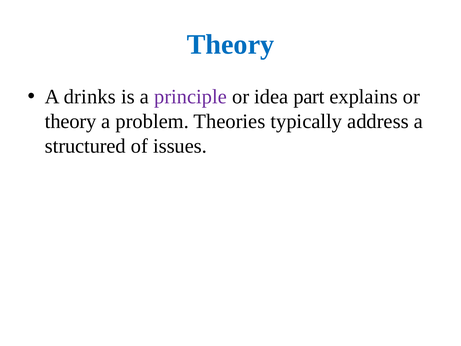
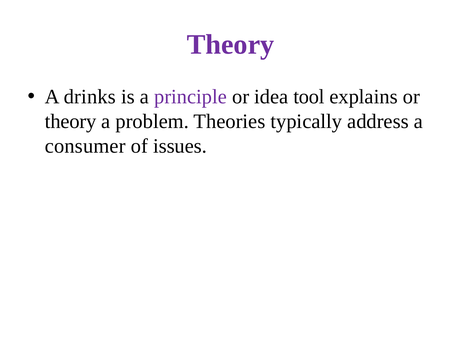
Theory at (230, 45) colour: blue -> purple
part: part -> tool
structured: structured -> consumer
